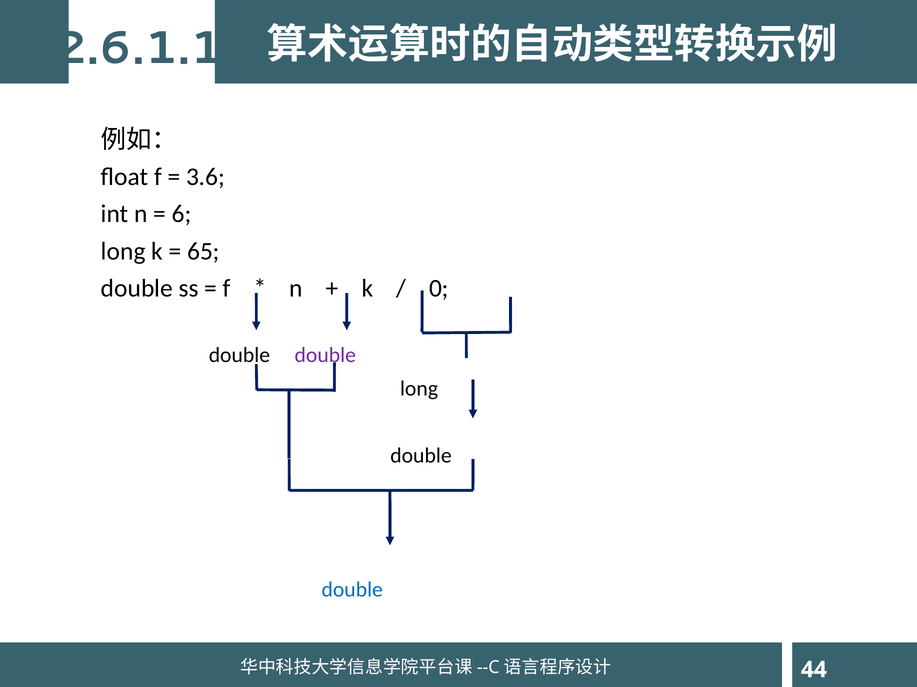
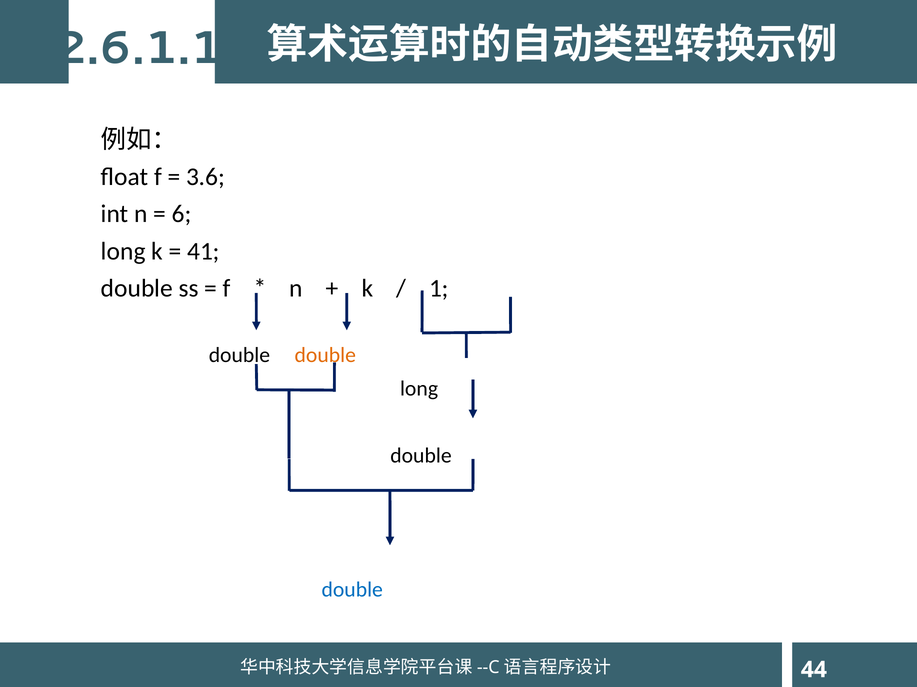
65: 65 -> 41
0: 0 -> 1
double at (325, 355) colour: purple -> orange
